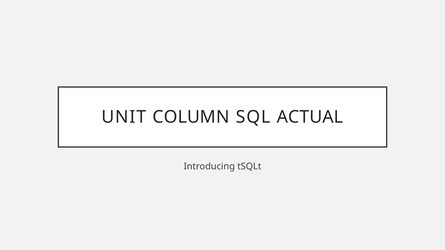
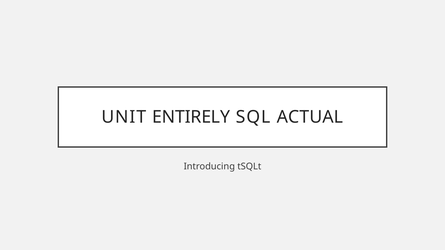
COLUMN: COLUMN -> ENTIRELY
